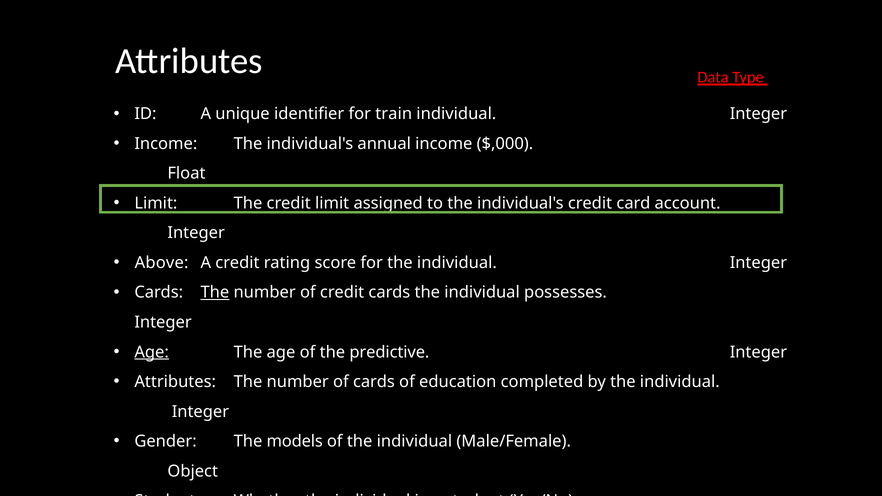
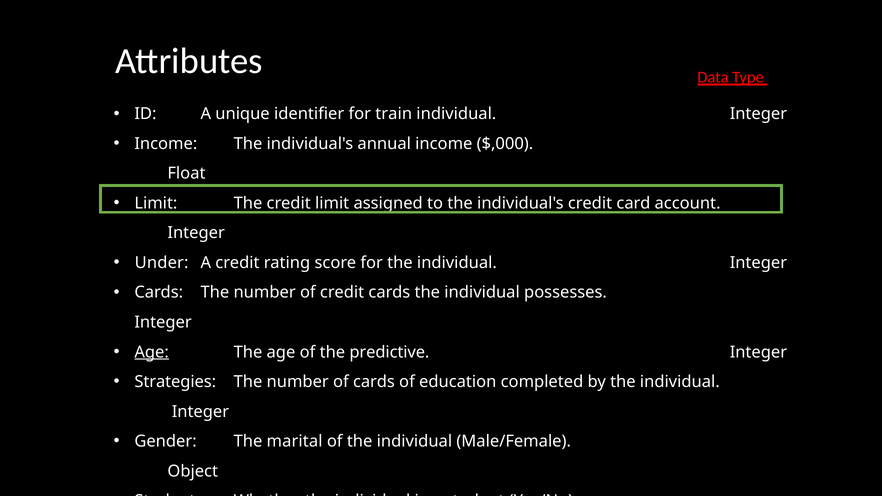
Above: Above -> Under
The at (215, 293) underline: present -> none
Attributes at (175, 382): Attributes -> Strategies
Gender The models: models -> marital
